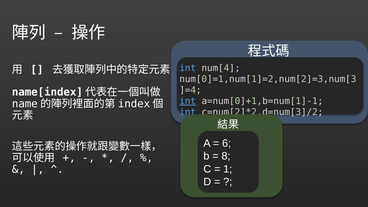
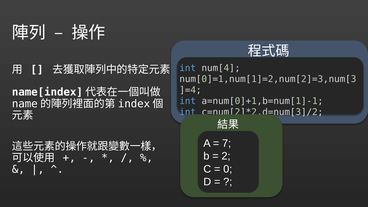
int at (188, 101) underline: present -> none
6: 6 -> 7
8: 8 -> 2
1: 1 -> 0
